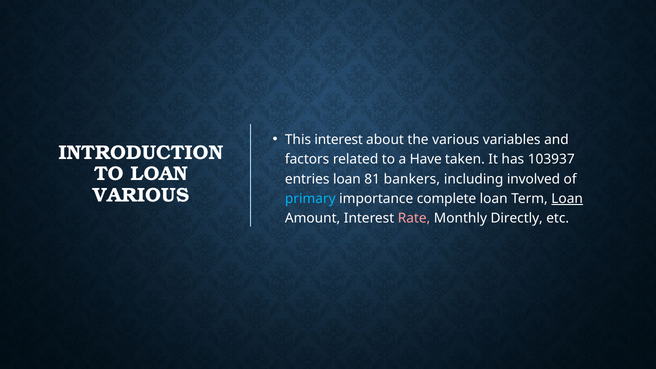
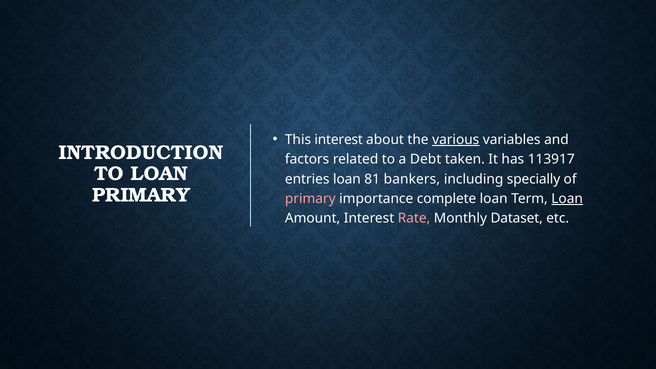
various at (456, 140) underline: none -> present
Have: Have -> Debt
103937: 103937 -> 113917
involved: involved -> specially
VARIOUS at (141, 195): VARIOUS -> PRIMARY
primary at (310, 199) colour: light blue -> pink
Directly: Directly -> Dataset
